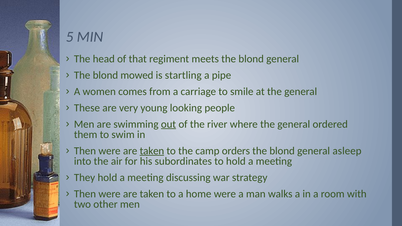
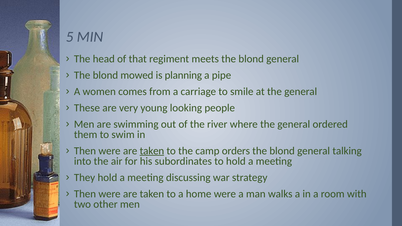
startling: startling -> planning
out underline: present -> none
asleep: asleep -> talking
